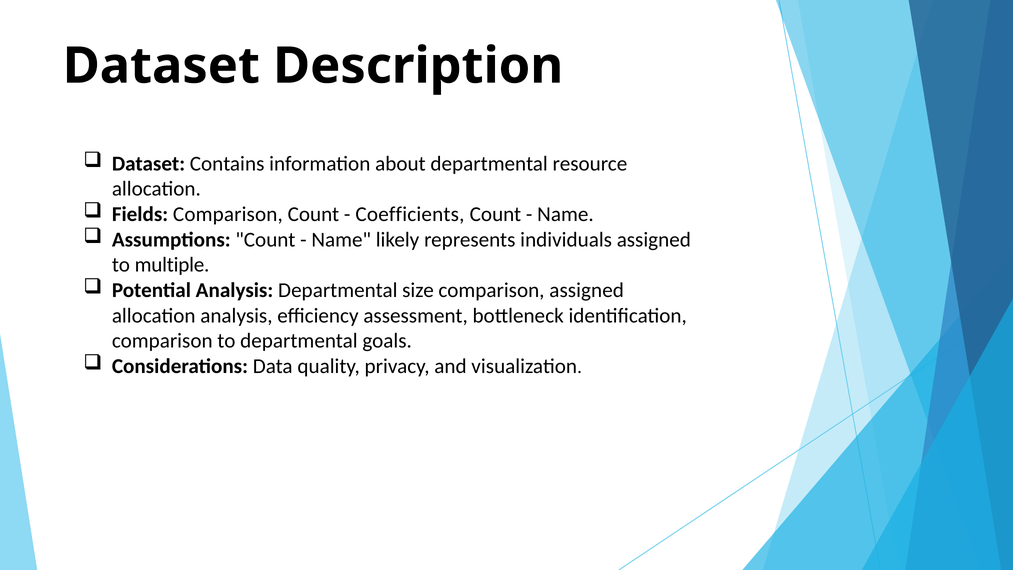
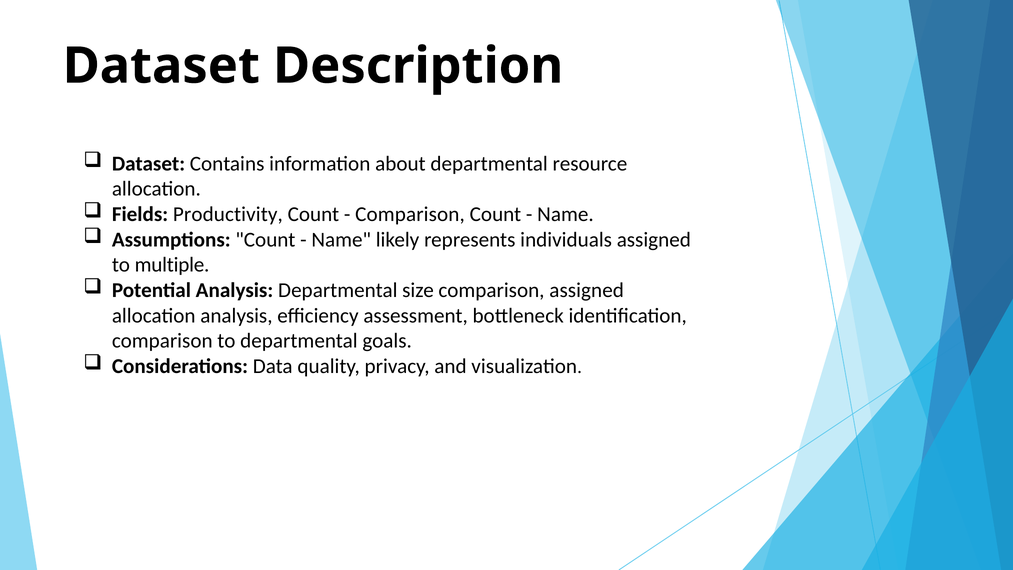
Fields Comparison: Comparison -> Productivity
Coefficients at (410, 214): Coefficients -> Comparison
